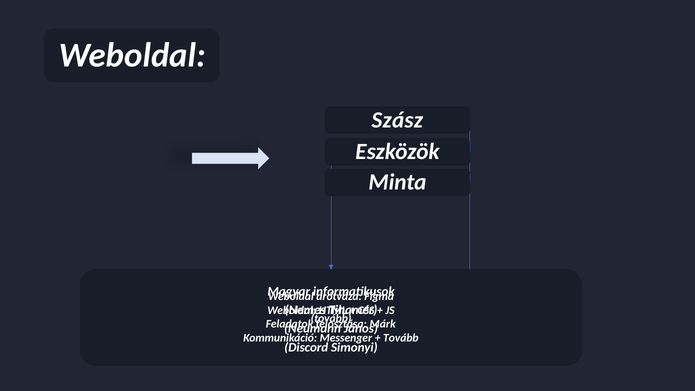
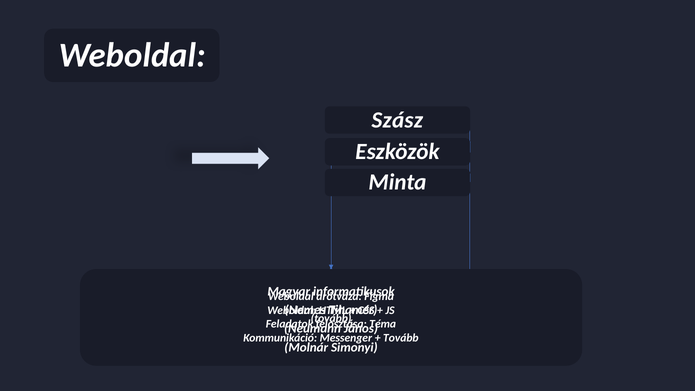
Márk: Márk -> Téma
Discord: Discord -> Molnár
